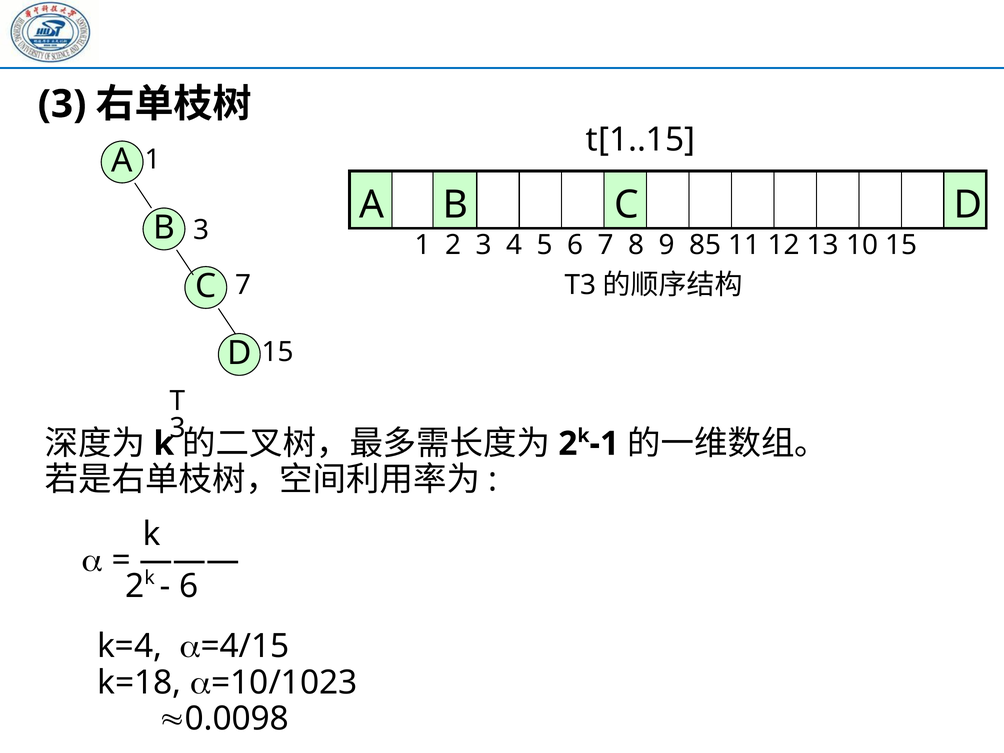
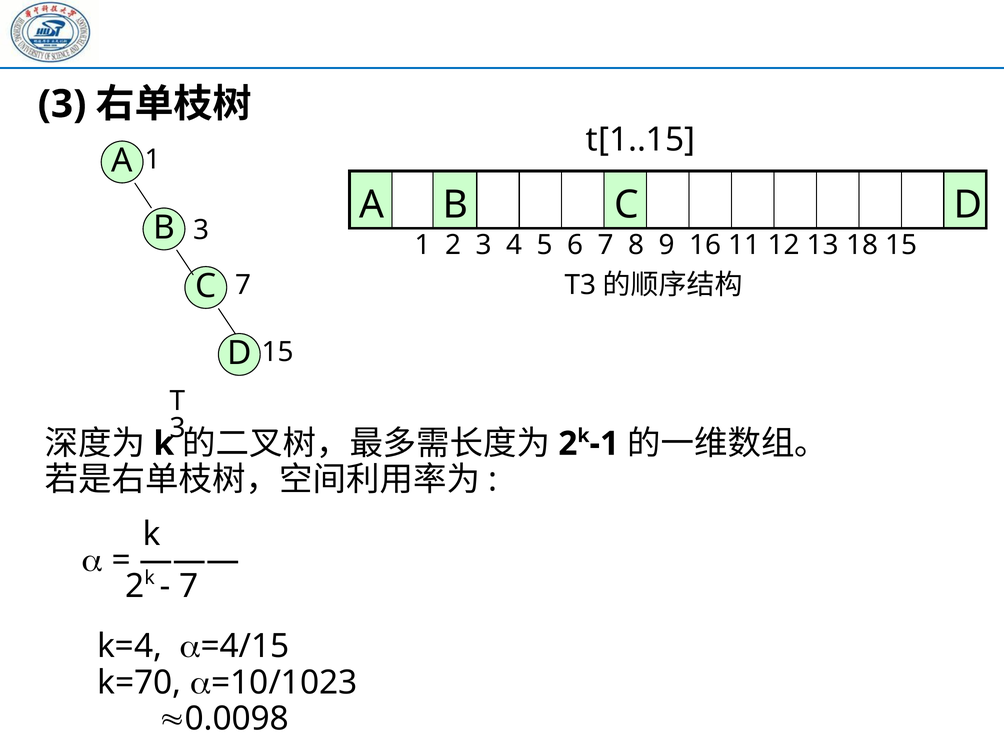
85: 85 -> 16
10: 10 -> 18
6 at (189, 586): 6 -> 7
k=18: k=18 -> k=70
